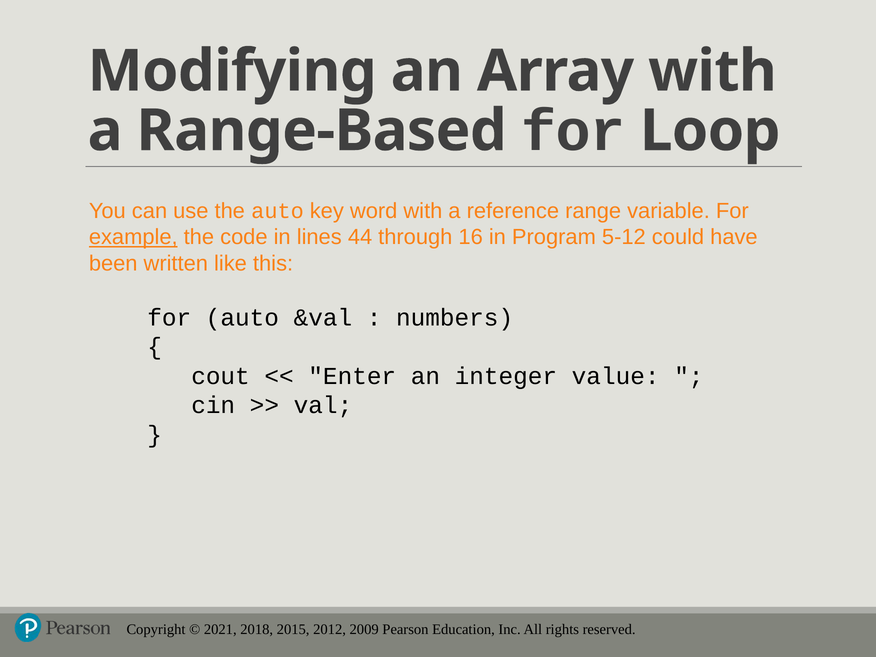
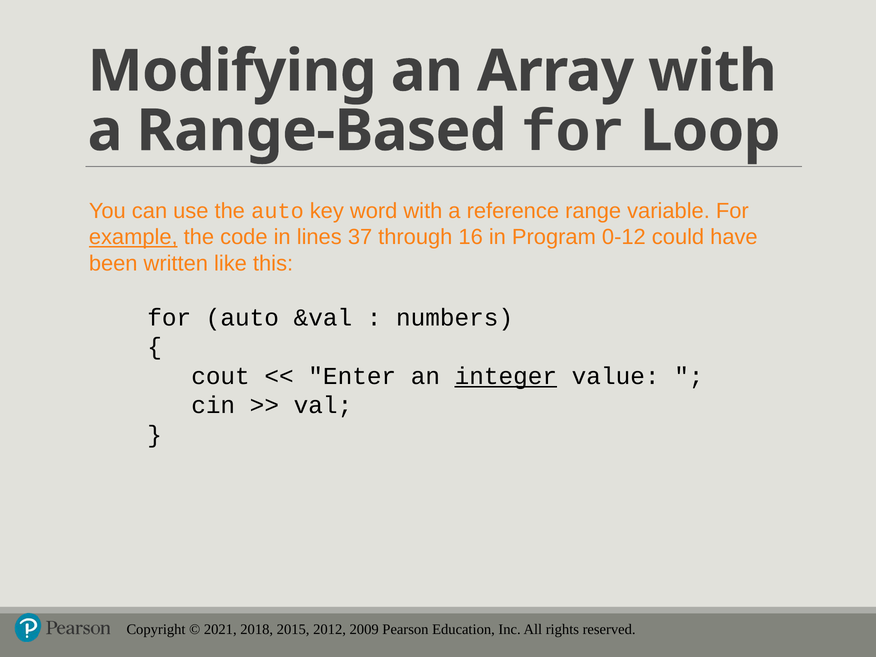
44: 44 -> 37
5-12: 5-12 -> 0-12
integer underline: none -> present
